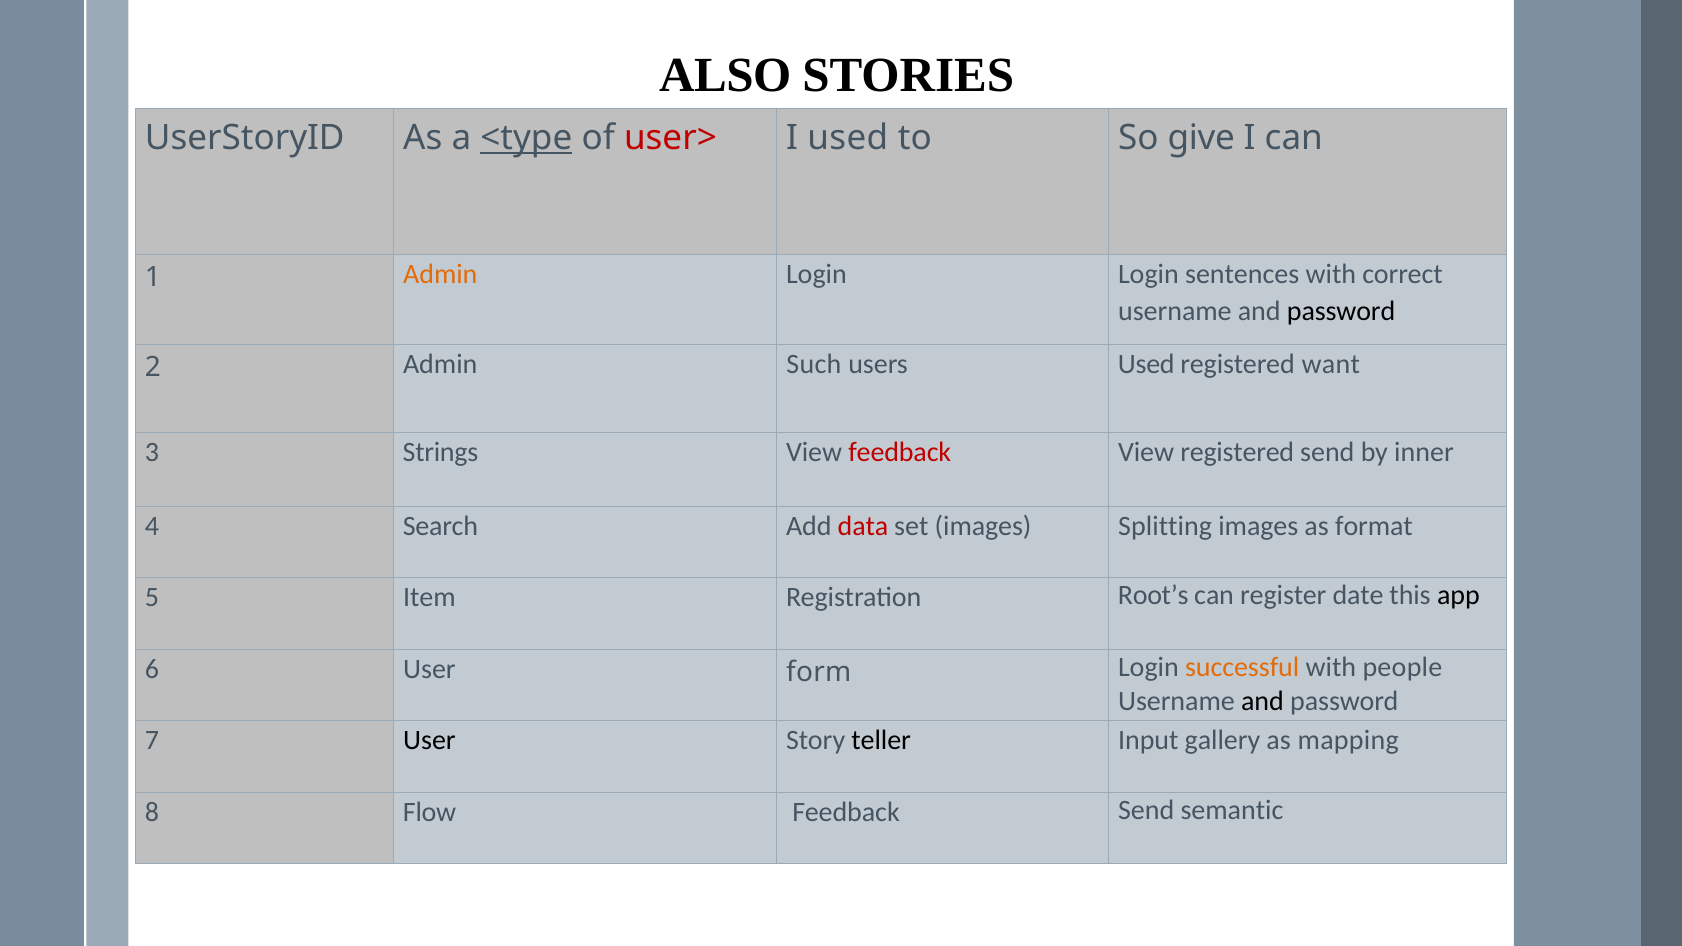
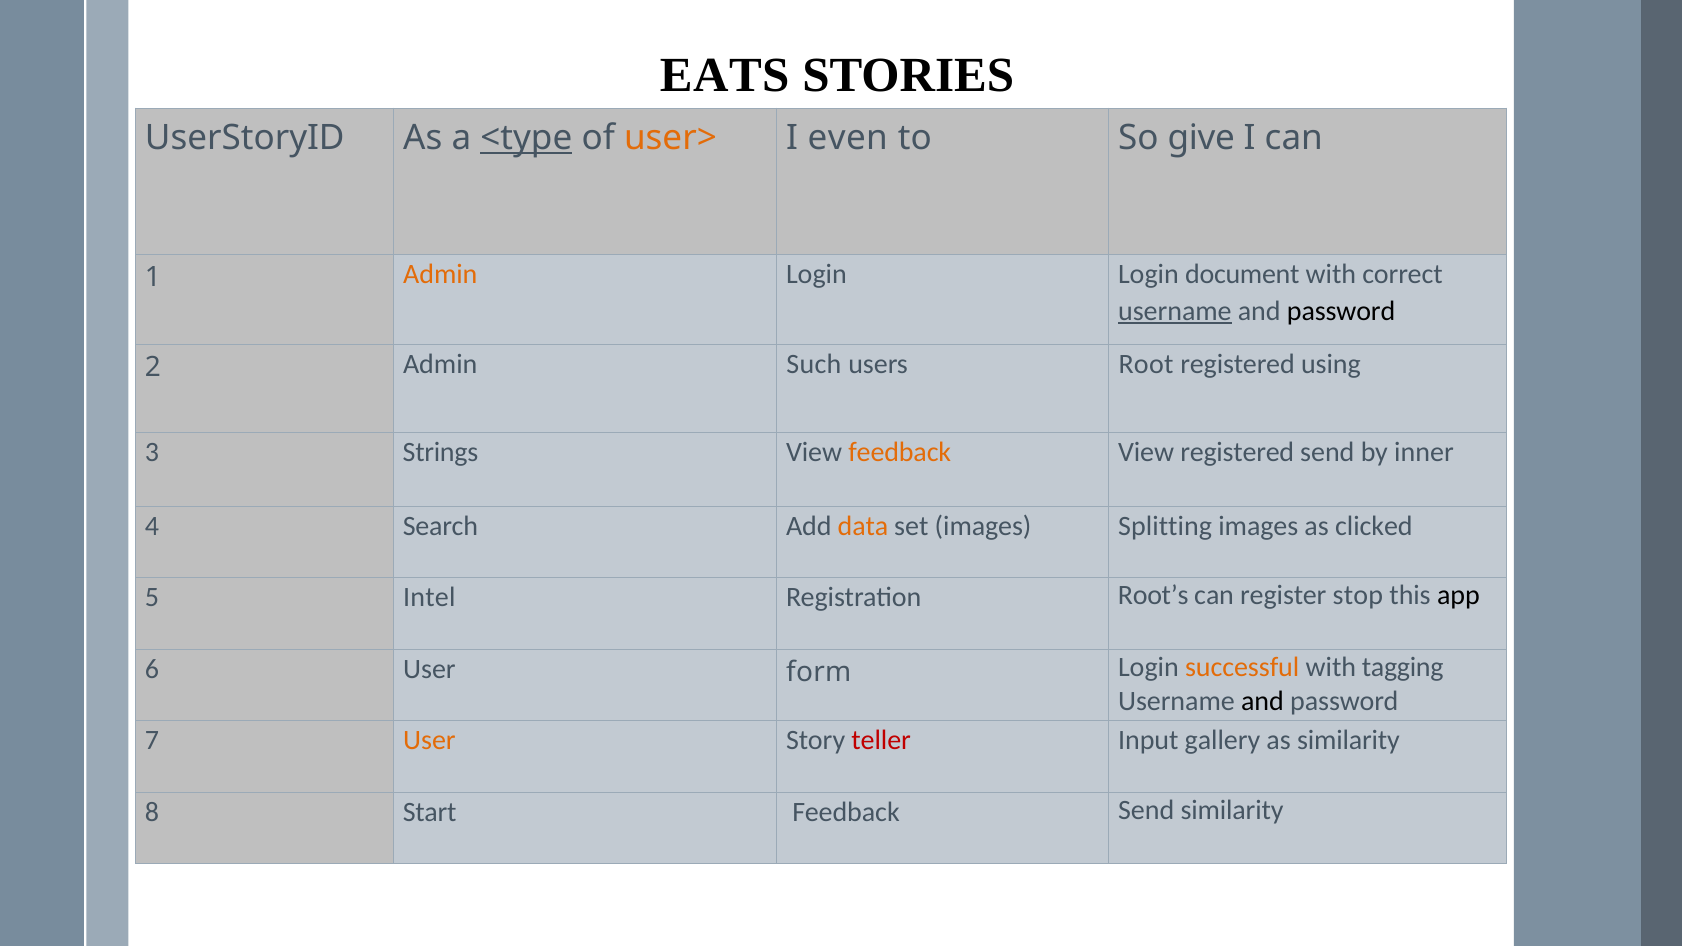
ALSO: ALSO -> EATS
user> colour: red -> orange
I used: used -> even
sentences: sentences -> document
username at (1175, 311) underline: none -> present
users Used: Used -> Root
want: want -> using
feedback at (900, 452) colour: red -> orange
data colour: red -> orange
format: format -> clicked
Item: Item -> Intel
date: date -> stop
people: people -> tagging
User at (429, 741) colour: black -> orange
teller colour: black -> red
as mapping: mapping -> similarity
Flow: Flow -> Start
Send semantic: semantic -> similarity
